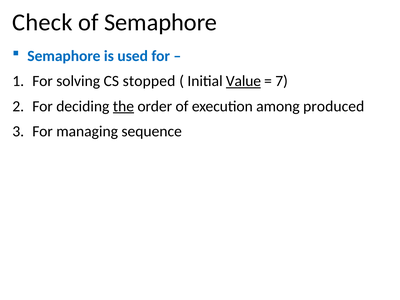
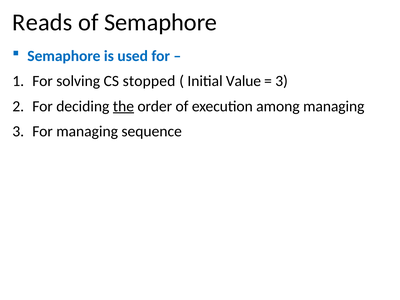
Check: Check -> Reads
Value underline: present -> none
7 at (282, 81): 7 -> 3
among produced: produced -> managing
